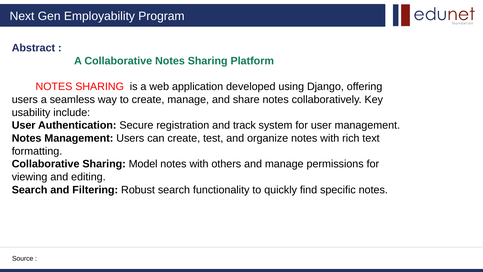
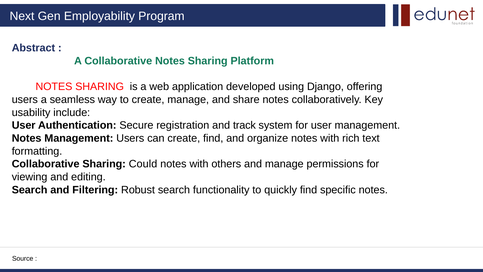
create test: test -> find
Model: Model -> Could
